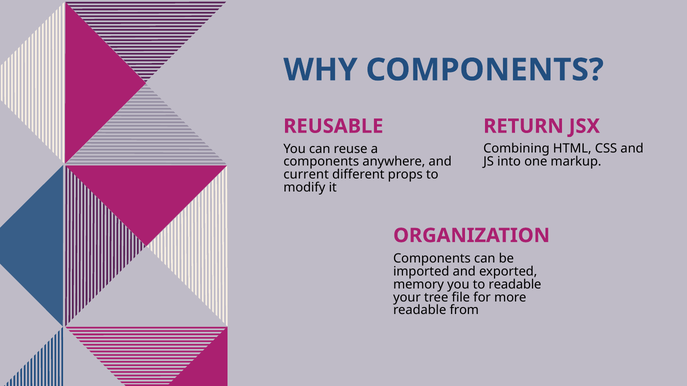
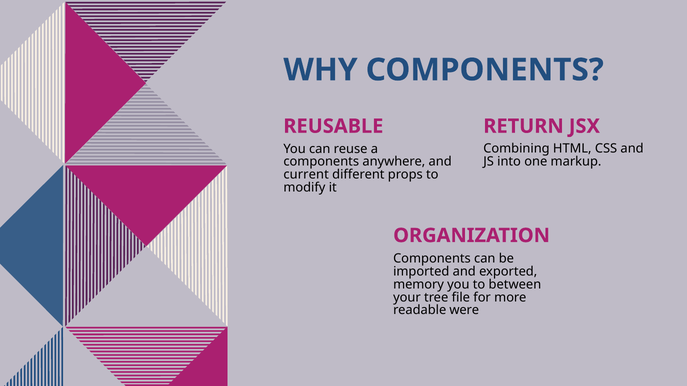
to readable: readable -> between
from: from -> were
